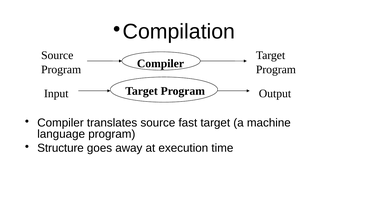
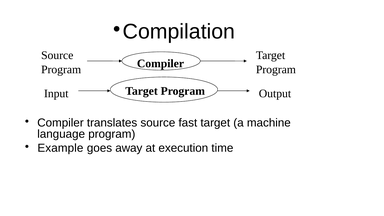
Structure: Structure -> Example
